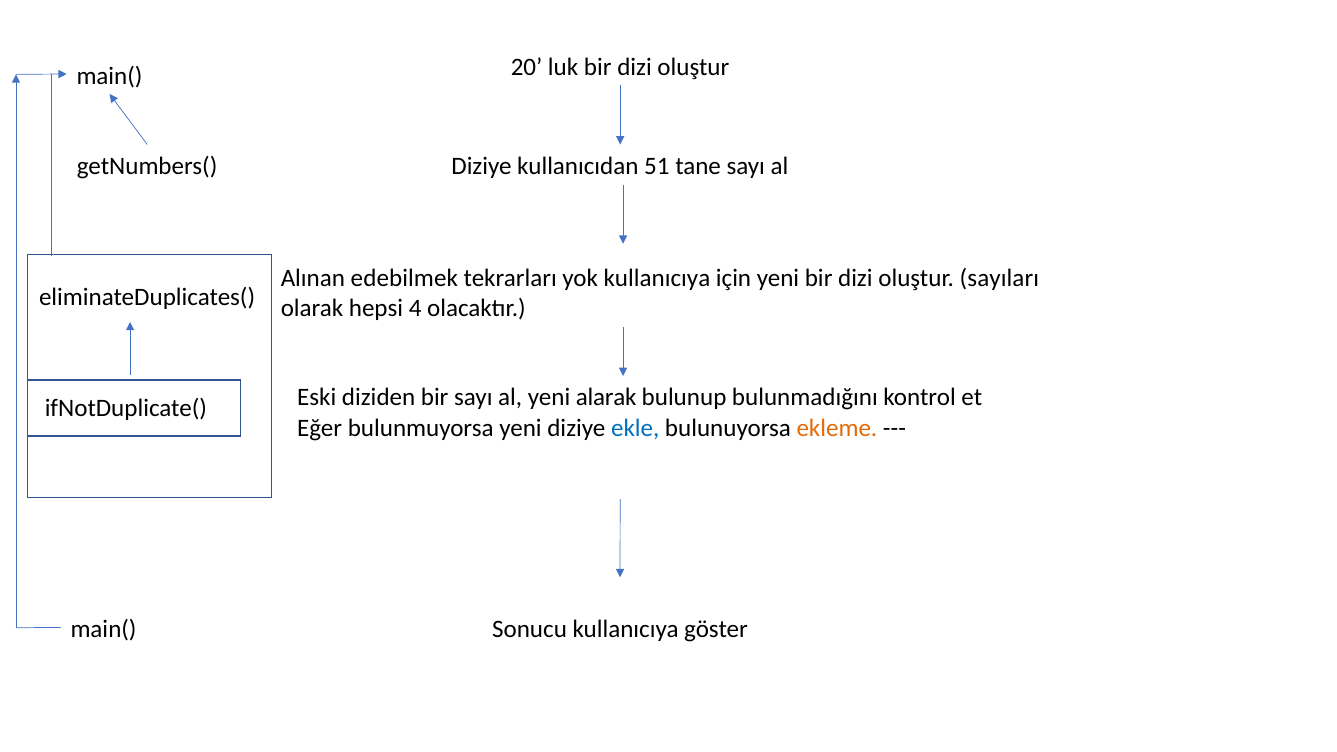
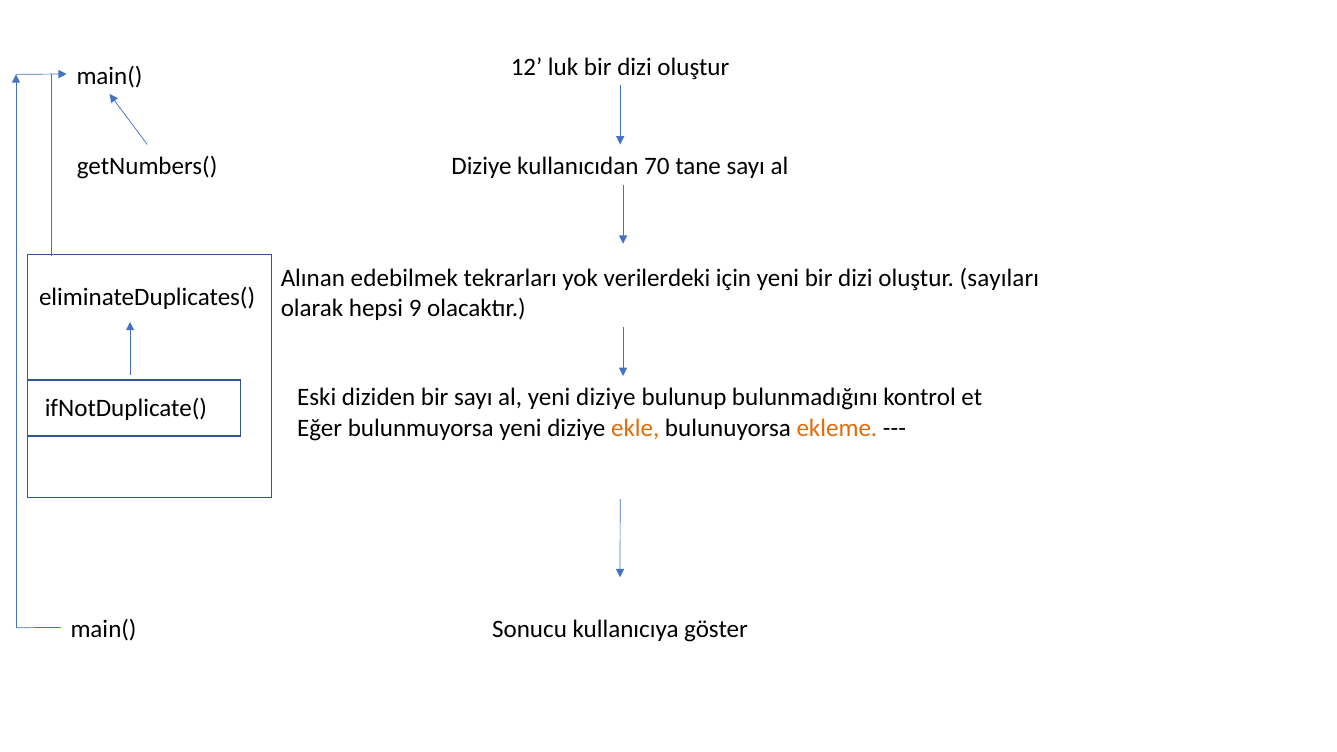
20: 20 -> 12
51: 51 -> 70
yok kullanıcıya: kullanıcıya -> verilerdeki
4: 4 -> 9
al yeni alarak: alarak -> diziye
ekle colour: blue -> orange
